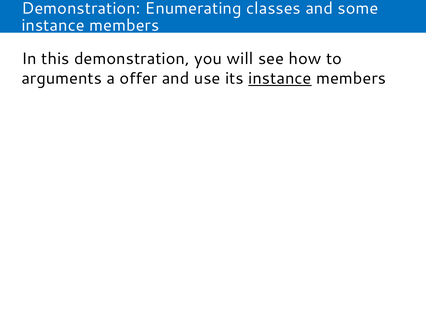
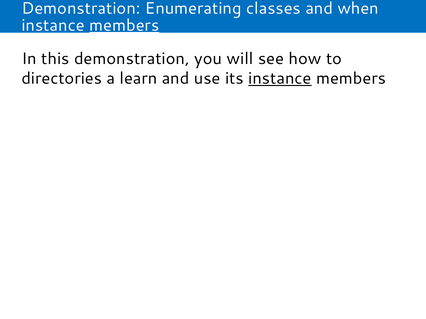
some: some -> when
members at (124, 25) underline: none -> present
arguments: arguments -> directories
offer: offer -> learn
